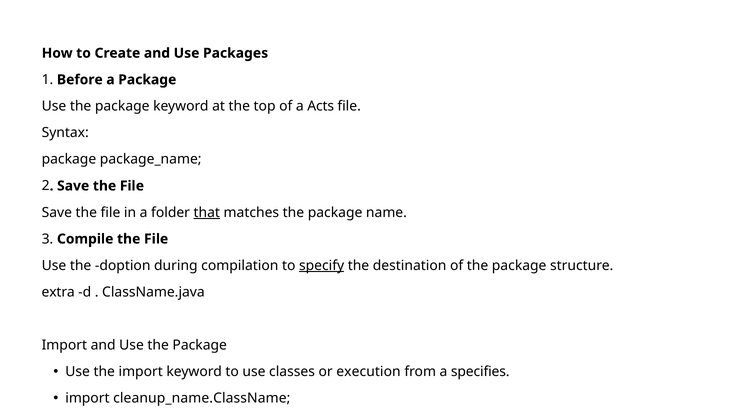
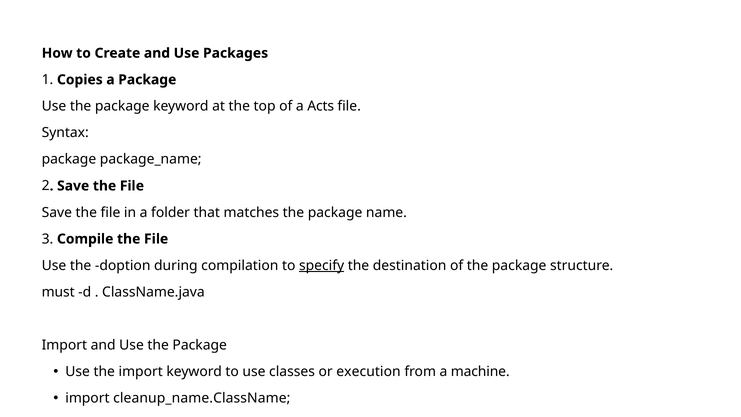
Before: Before -> Copies
that underline: present -> none
extra: extra -> must
specifies: specifies -> machine
